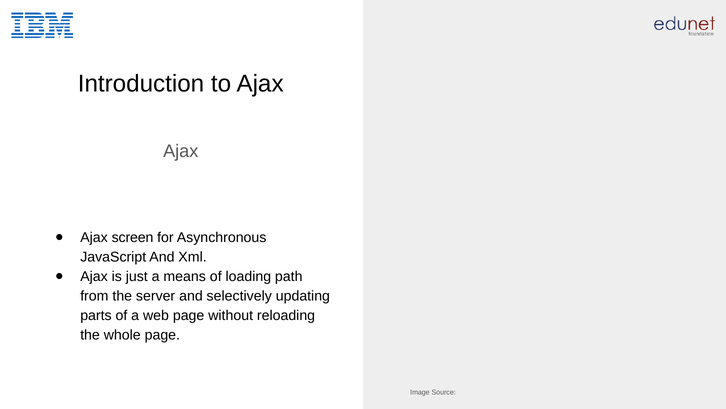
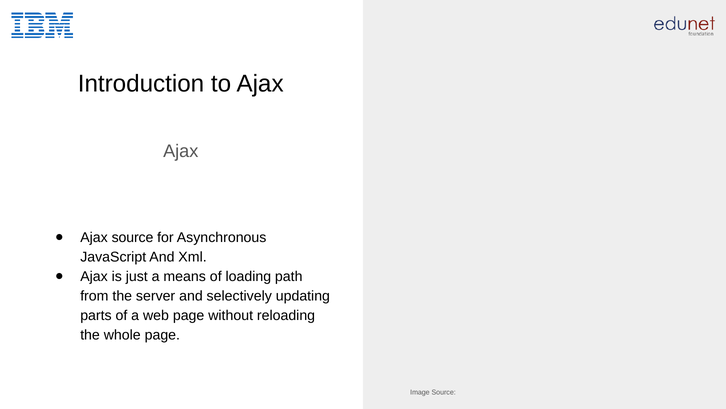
Ajax screen: screen -> source
